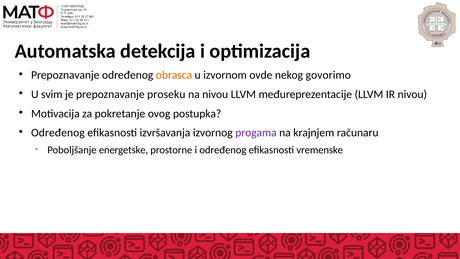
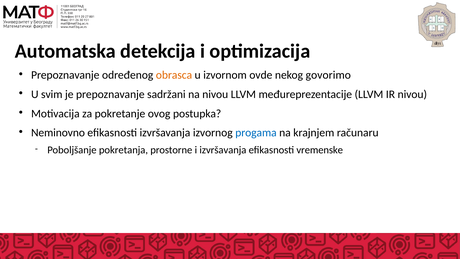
proseku: proseku -> sadržani
Određenog at (58, 133): Određenog -> Neminovno
progama colour: purple -> blue
energetske: energetske -> pokretanja
i određenog: određenog -> izvršavanja
